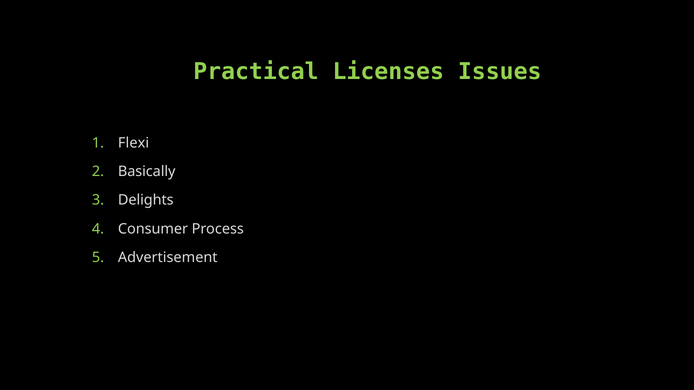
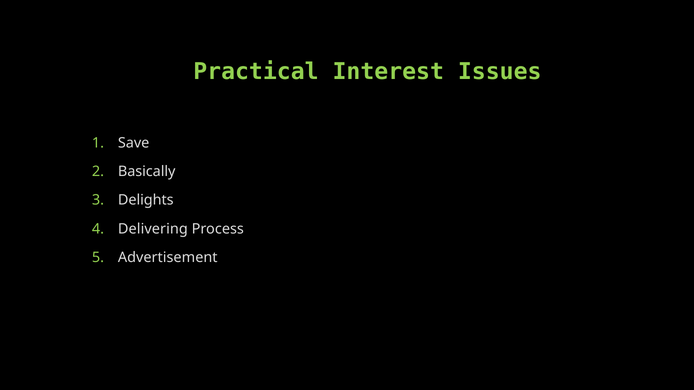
Licenses: Licenses -> Interest
Flexi: Flexi -> Save
Consumer: Consumer -> Delivering
